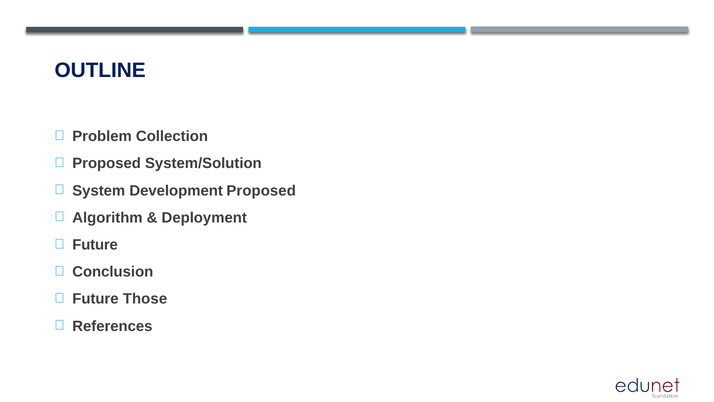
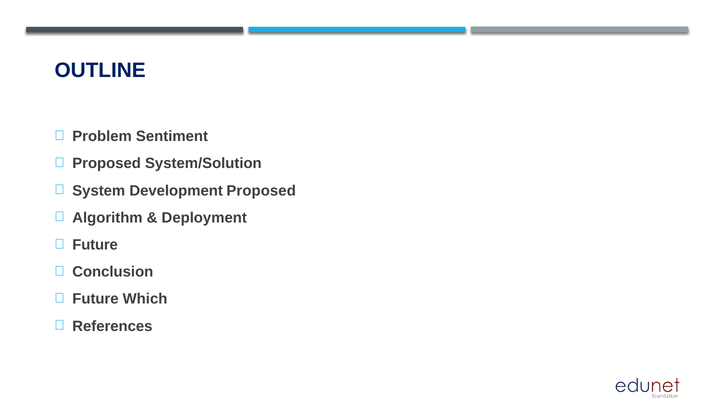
Collection: Collection -> Sentiment
Those: Those -> Which
